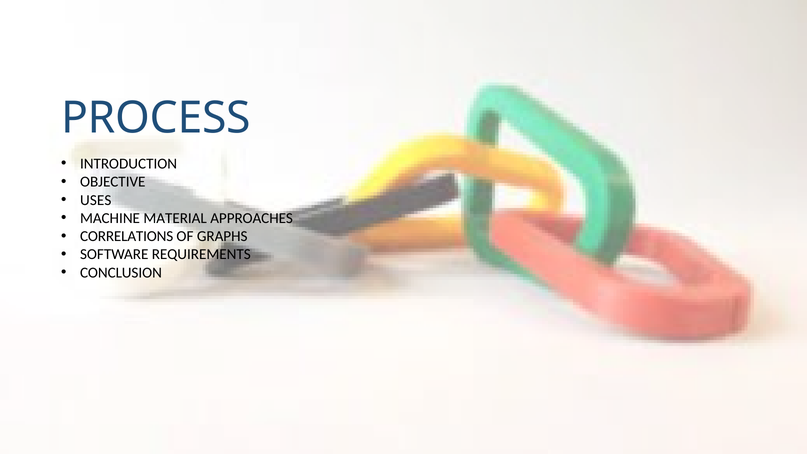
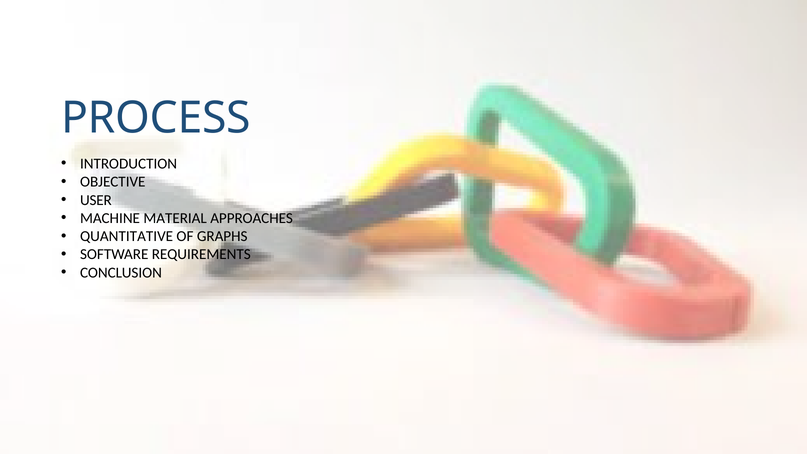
USES: USES -> USER
CORRELATIONS: CORRELATIONS -> QUANTITATIVE
